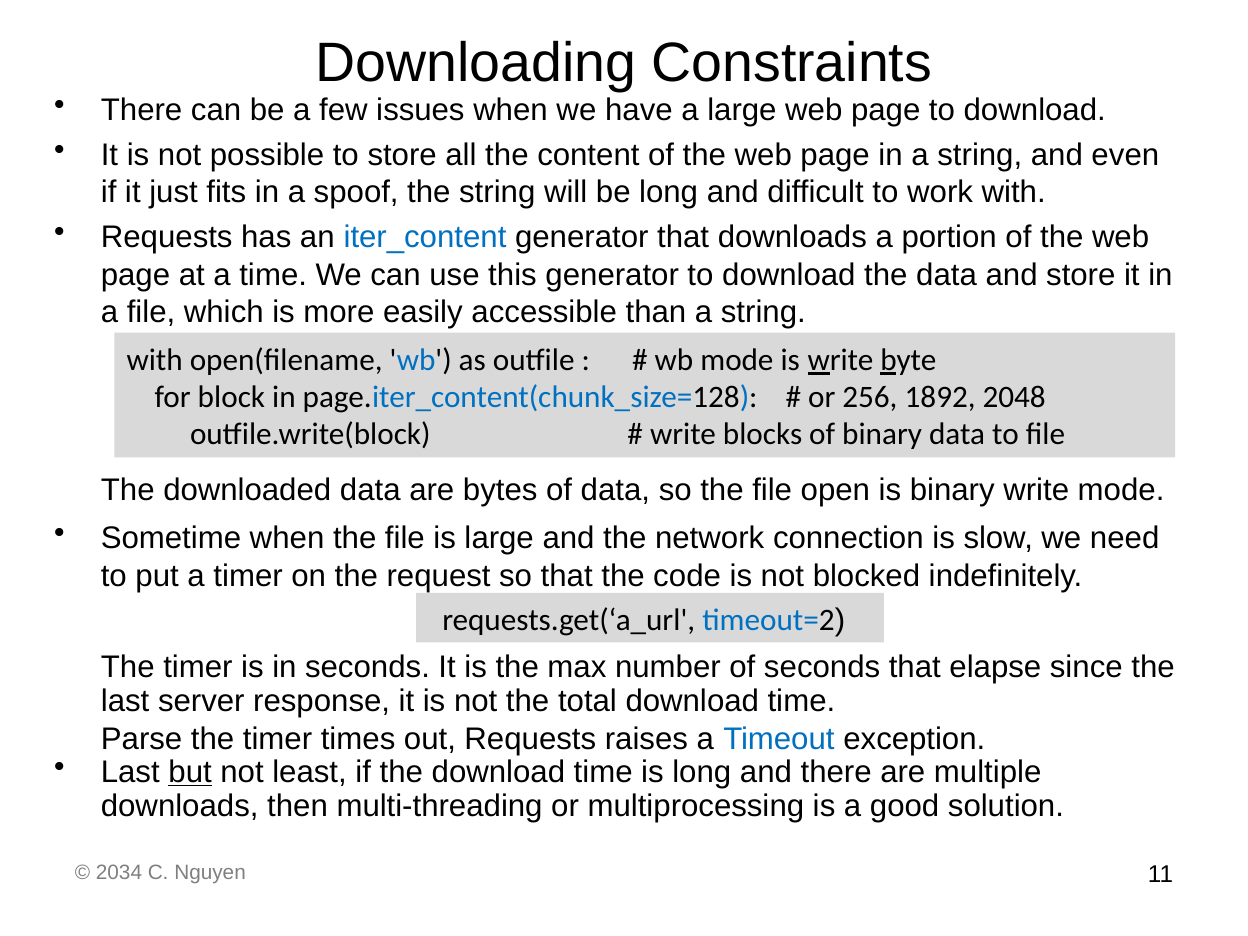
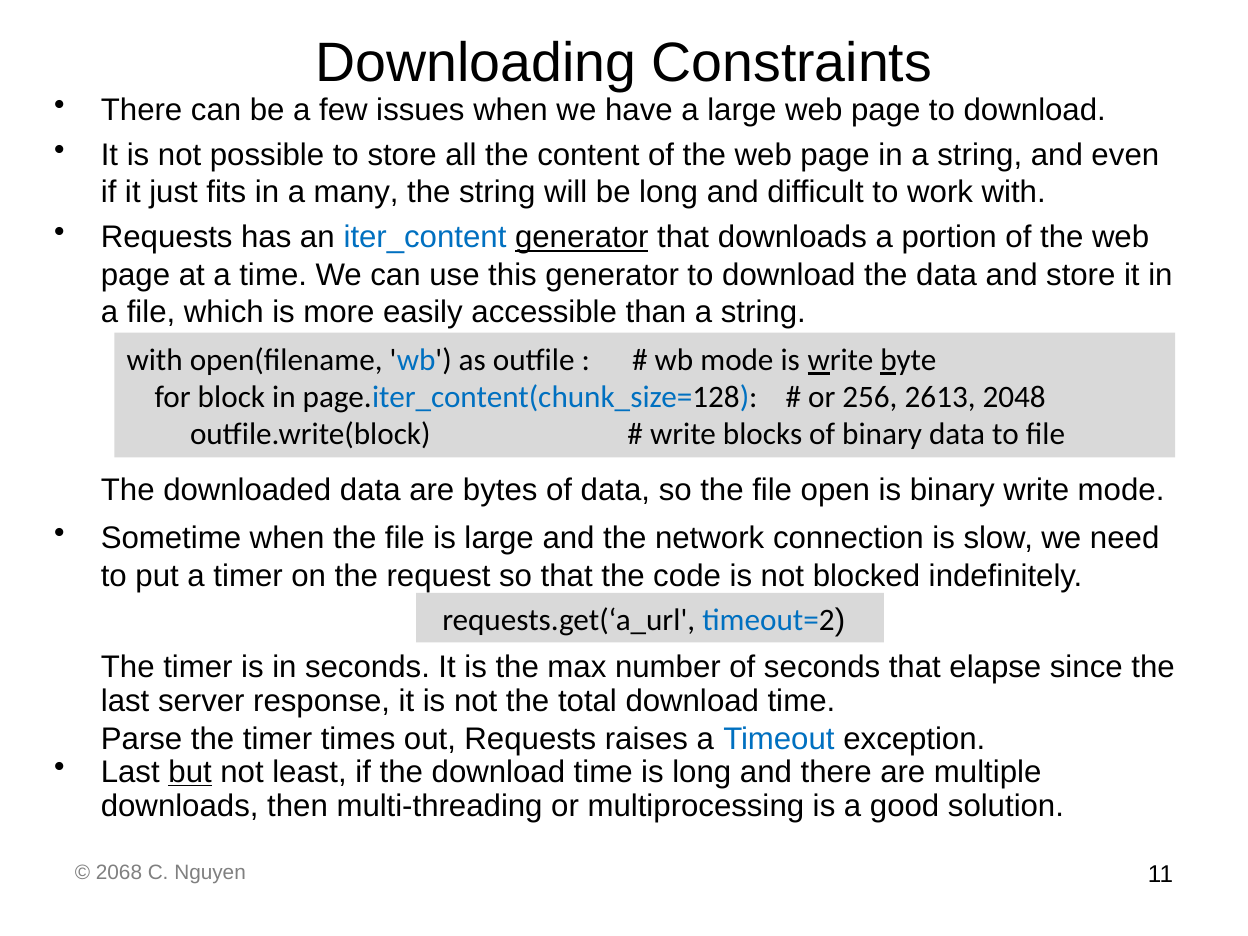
spoof: spoof -> many
generator at (582, 238) underline: none -> present
1892: 1892 -> 2613
2034: 2034 -> 2068
